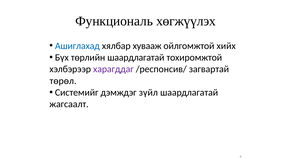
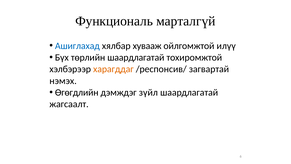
хөгжүүлэх: хөгжүүлэх -> марталгүй
хийх: хийх -> илүү
харагддаг colour: purple -> orange
төрөл: төрөл -> нэмэх
Системийг: Системийг -> Өгөгдлийн
